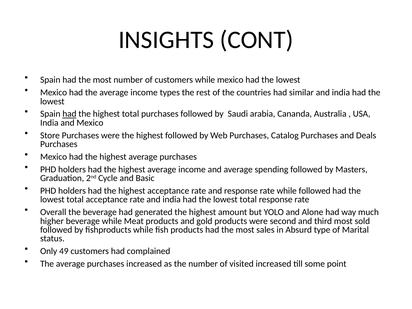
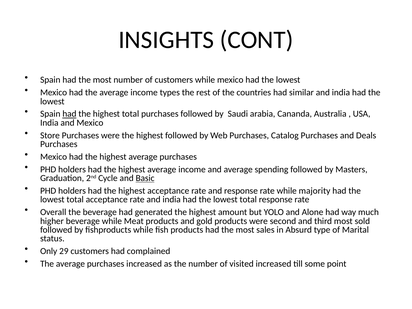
Basic underline: none -> present
while followed: followed -> majority
49: 49 -> 29
